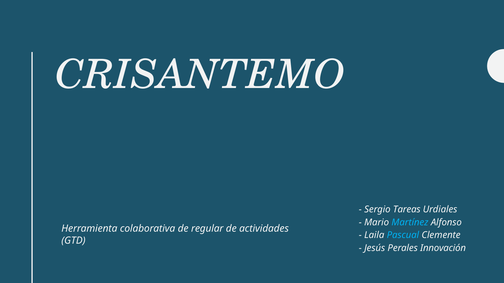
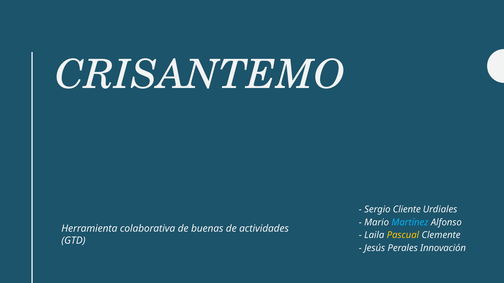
Tareas: Tareas -> Cliente
regular: regular -> buenas
Pascual colour: light blue -> yellow
